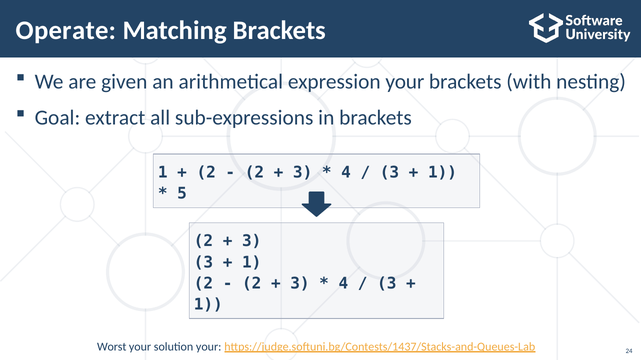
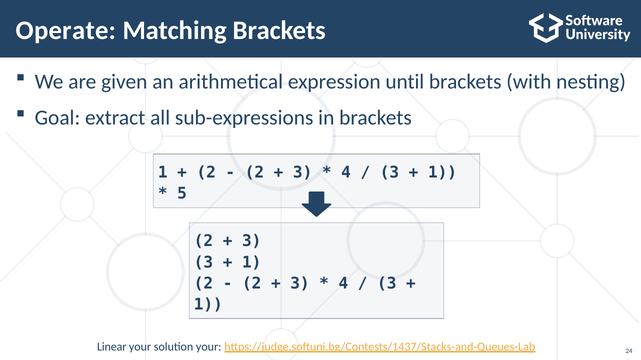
expression your: your -> until
Worst: Worst -> Linear
